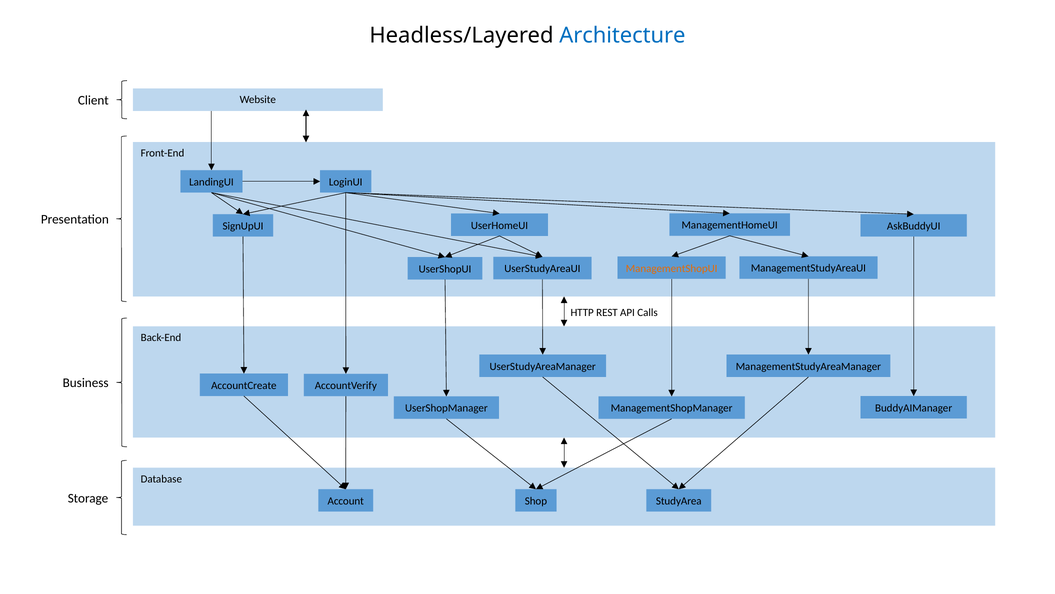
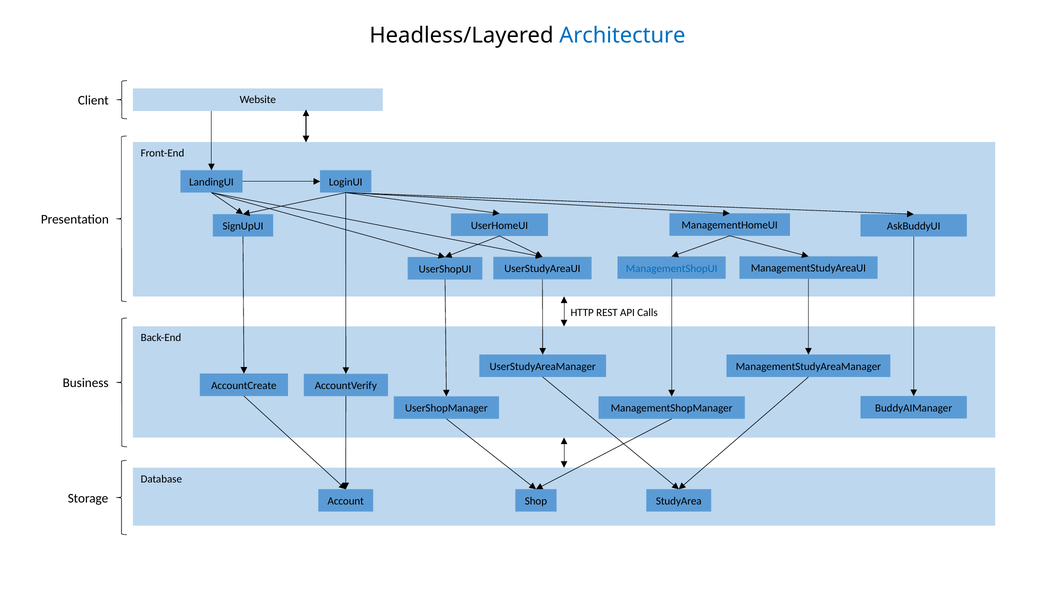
ManagementShopUI colour: orange -> blue
